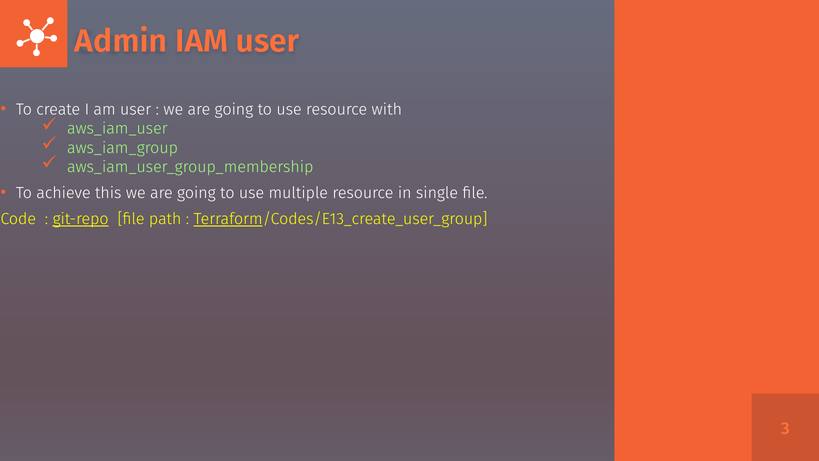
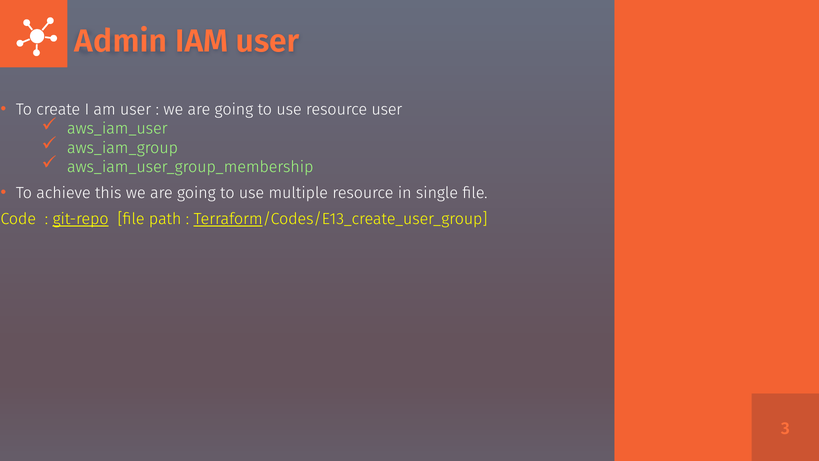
resource with: with -> user
